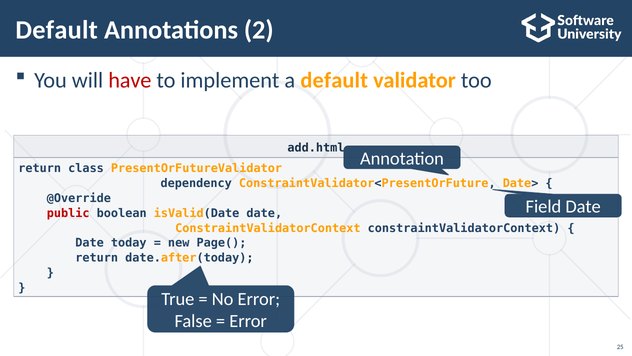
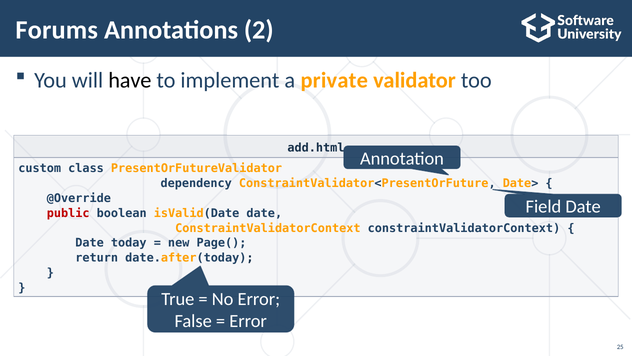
Default at (57, 30): Default -> Forums
have colour: red -> black
a default: default -> private
return at (40, 168): return -> custom
